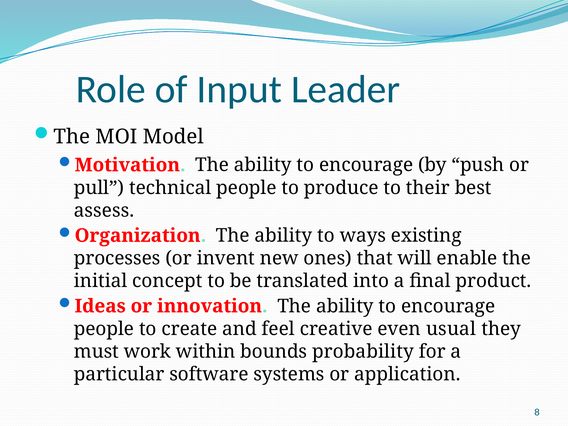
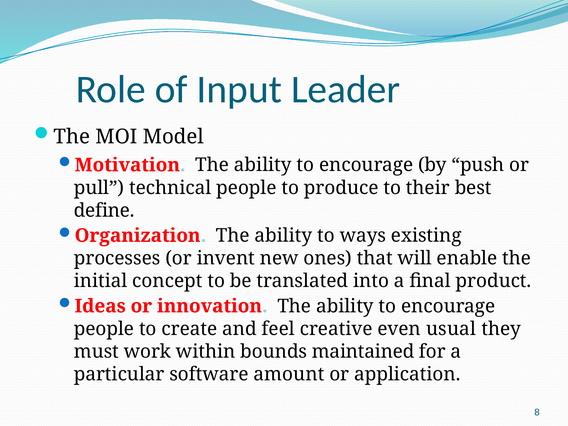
assess: assess -> define
probability: probability -> maintained
systems: systems -> amount
